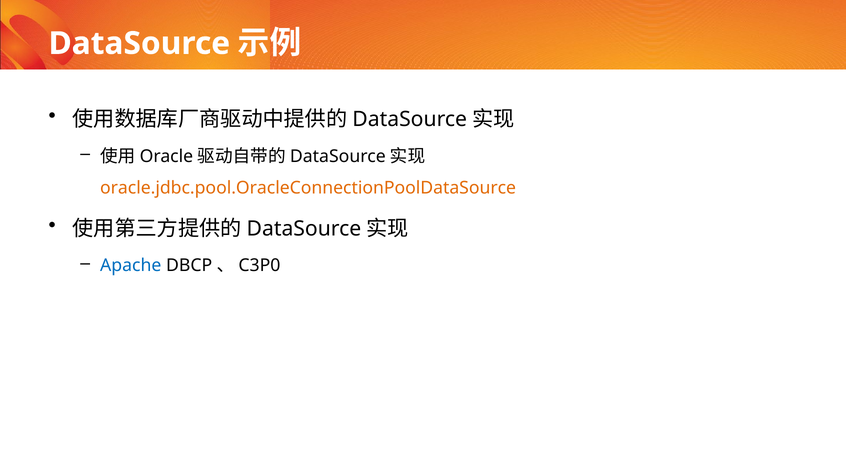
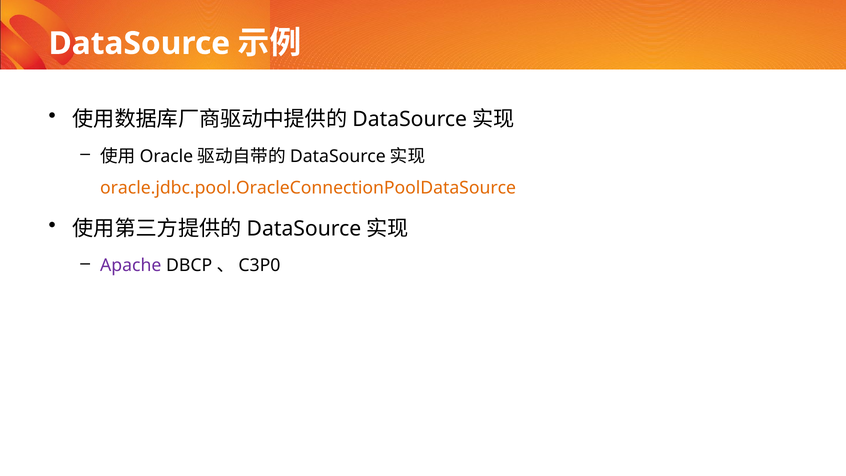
Apache colour: blue -> purple
